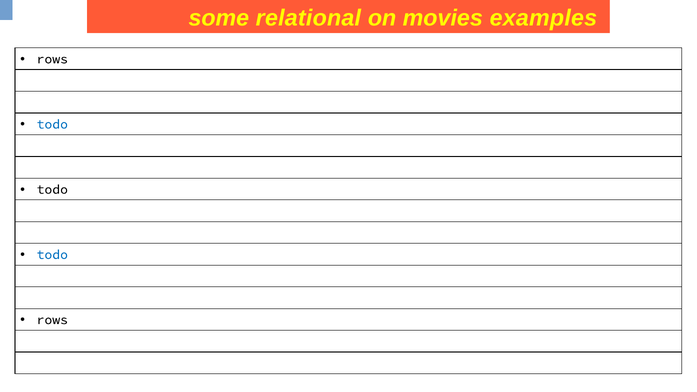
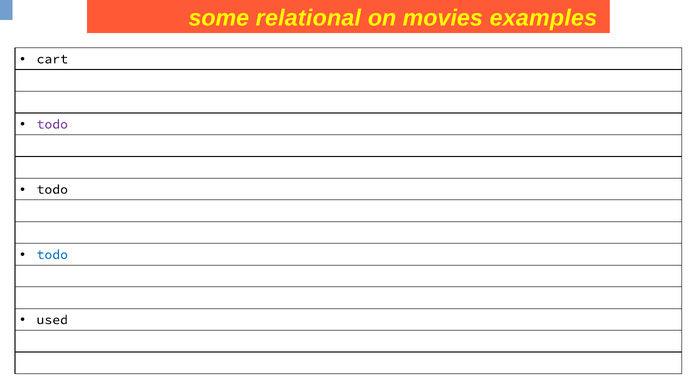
rows at (52, 59): rows -> cart
todo at (52, 124) colour: blue -> purple
rows at (52, 320): rows -> used
